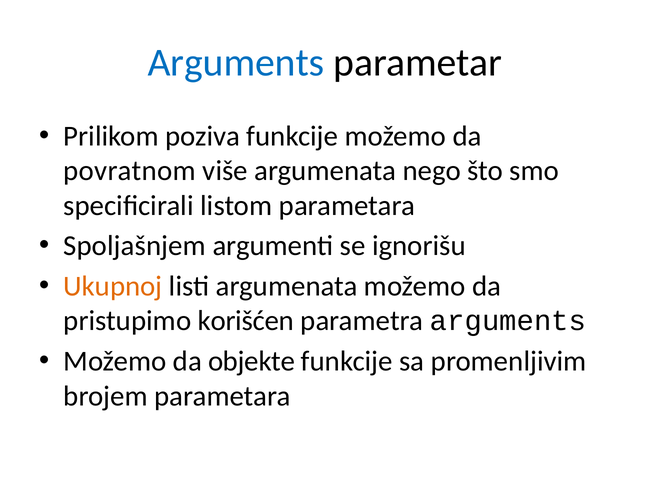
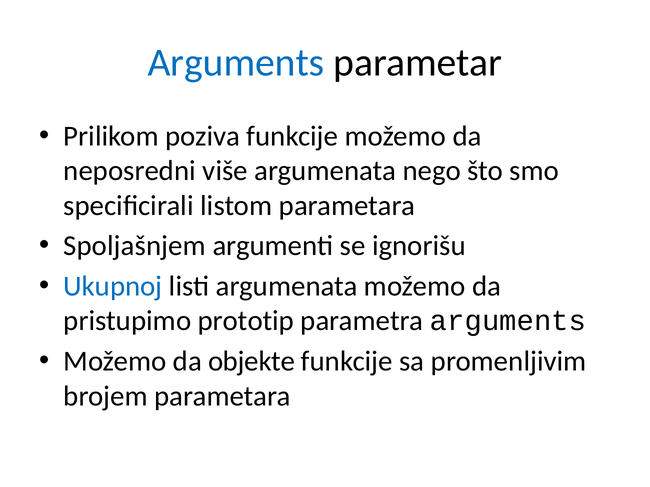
povratnom: povratnom -> neposredni
Ukupnoj colour: orange -> blue
korišćen: korišćen -> prototip
